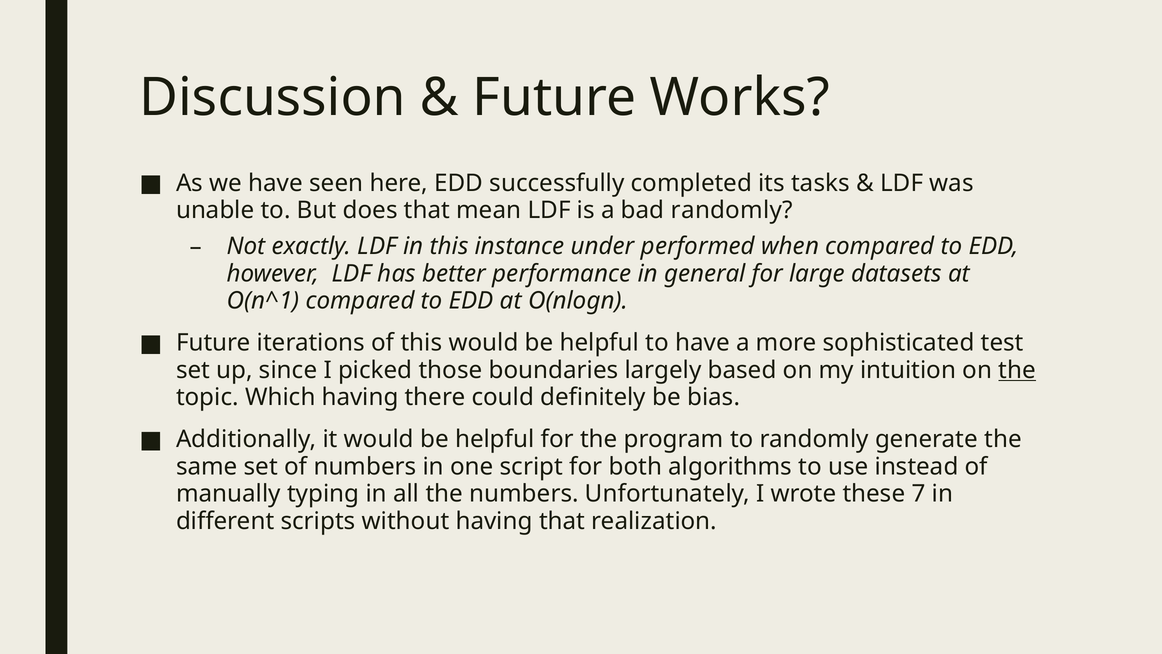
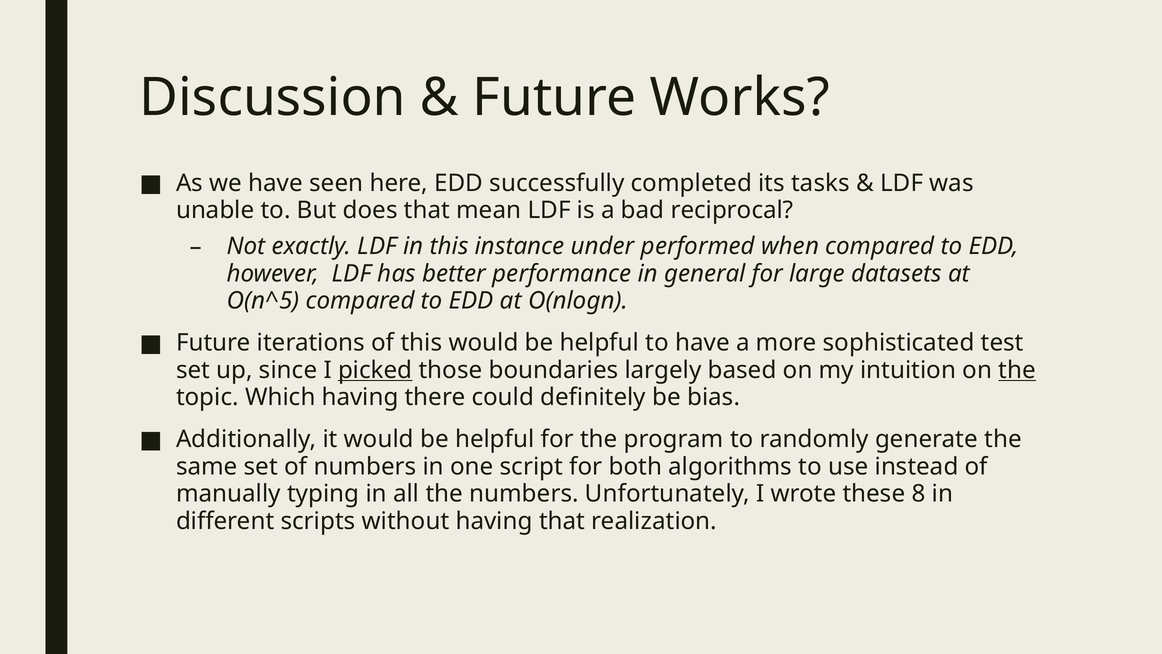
bad randomly: randomly -> reciprocal
O(n^1: O(n^1 -> O(n^5
picked underline: none -> present
7: 7 -> 8
